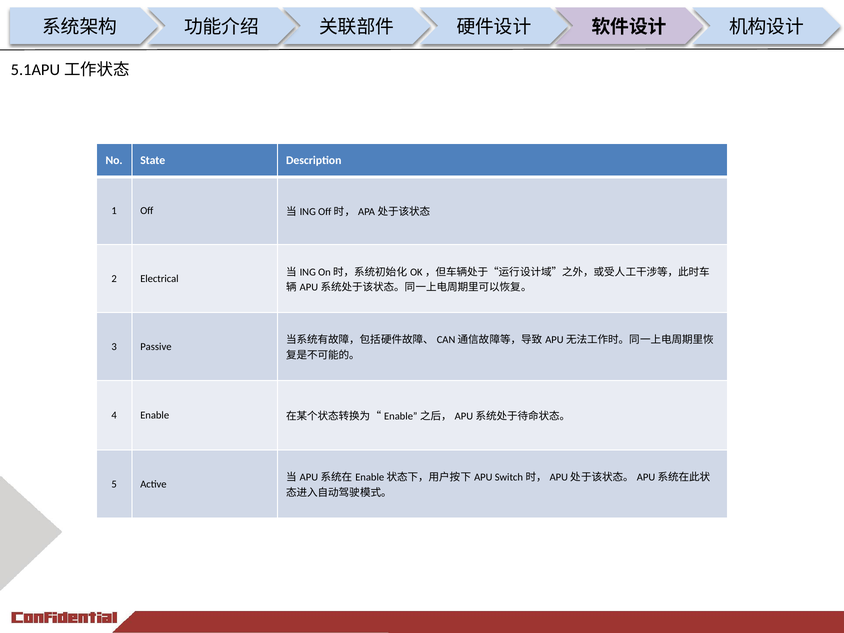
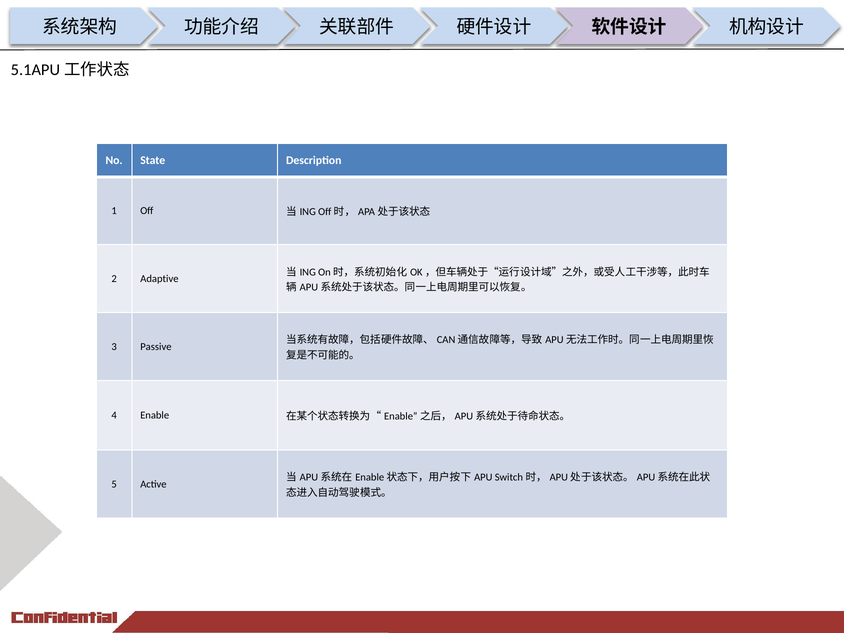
Electrical: Electrical -> Adaptive
